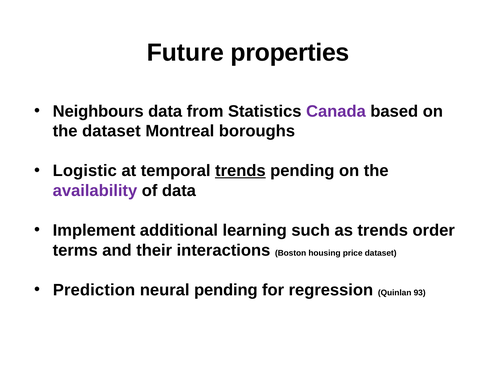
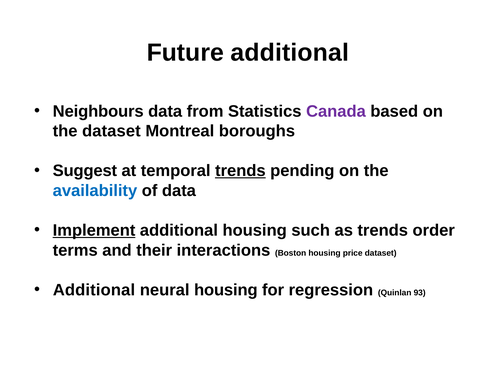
Future properties: properties -> additional
Logistic: Logistic -> Suggest
availability colour: purple -> blue
Implement underline: none -> present
additional learning: learning -> housing
Prediction at (94, 290): Prediction -> Additional
neural pending: pending -> housing
